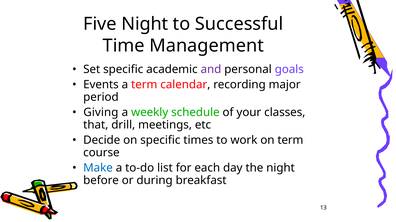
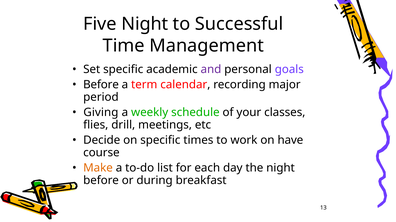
Events at (101, 85): Events -> Before
that: that -> flies
on term: term -> have
Make colour: blue -> orange
